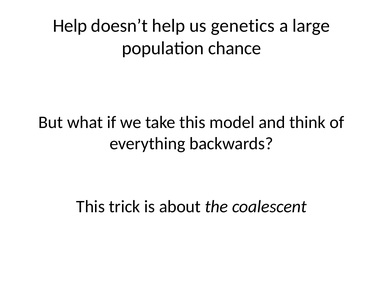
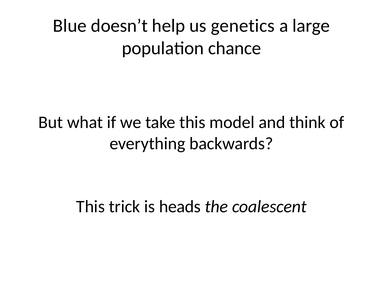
Help at (70, 26): Help -> Blue
about: about -> heads
